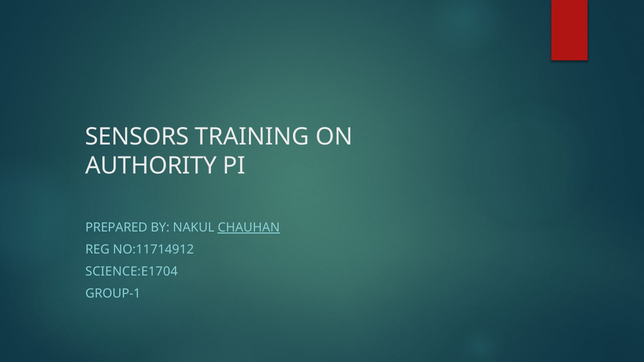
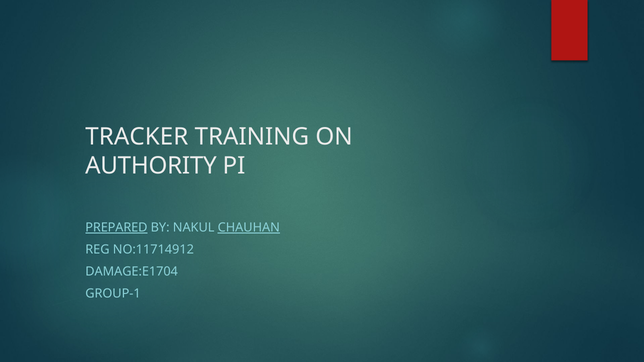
SENSORS: SENSORS -> TRACKER
PREPARED underline: none -> present
SCIENCE:E1704: SCIENCE:E1704 -> DAMAGE:E1704
